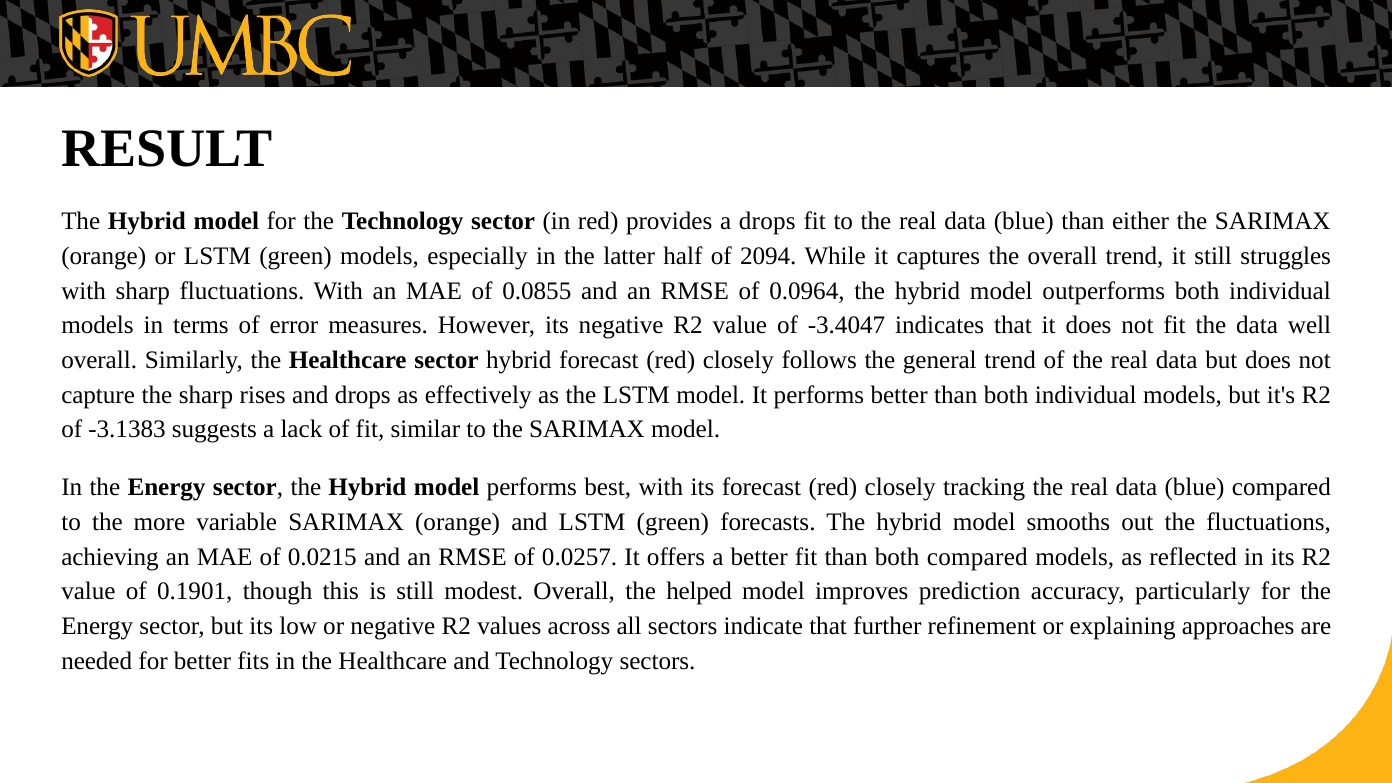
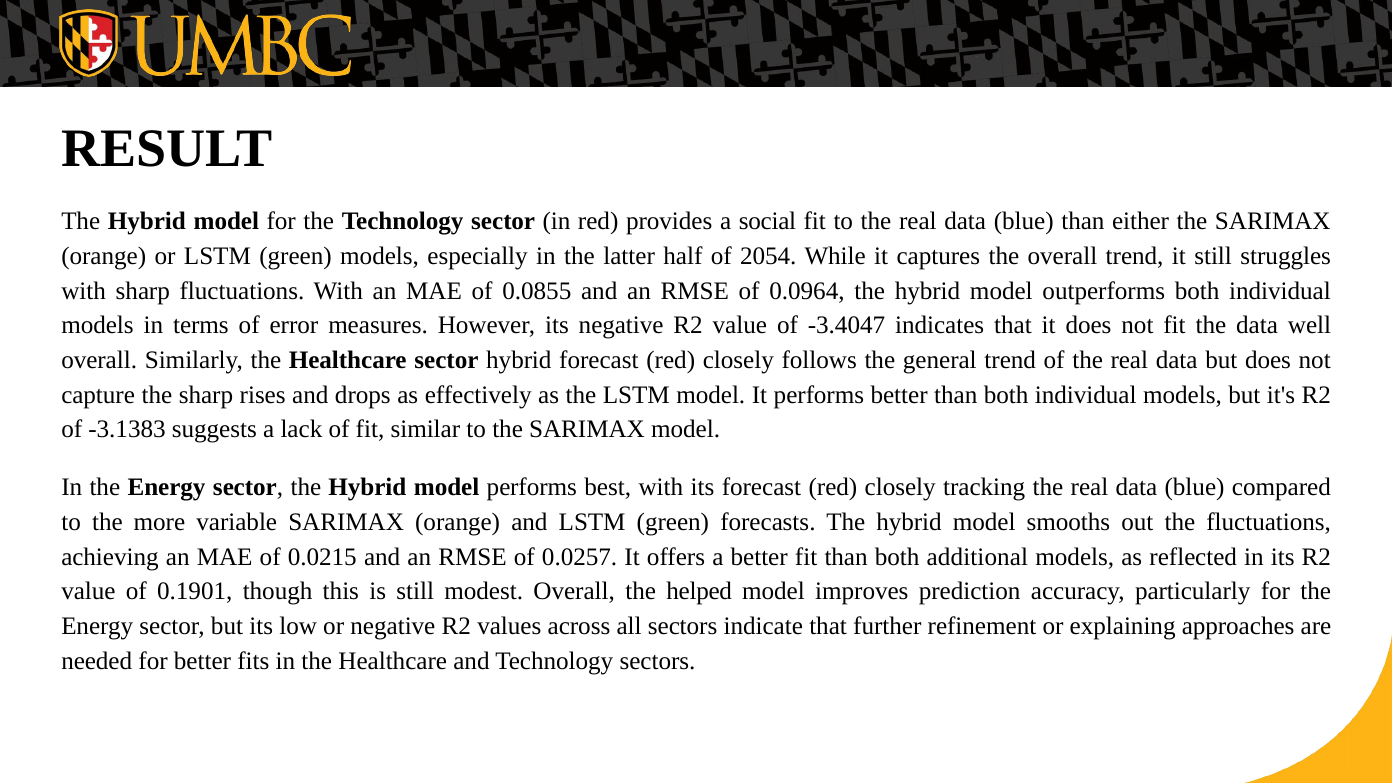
a drops: drops -> social
2094: 2094 -> 2054
both compared: compared -> additional
